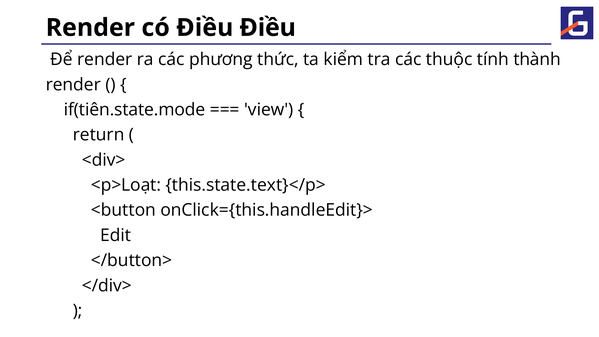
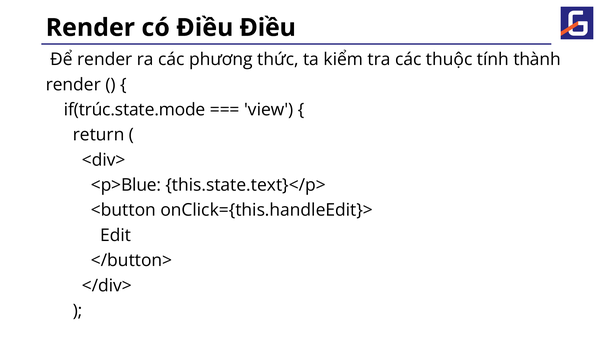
if(tiên.state.mode: if(tiên.state.mode -> if(trúc.state.mode
<p>Loạt: <p>Loạt -> <p>Blue
